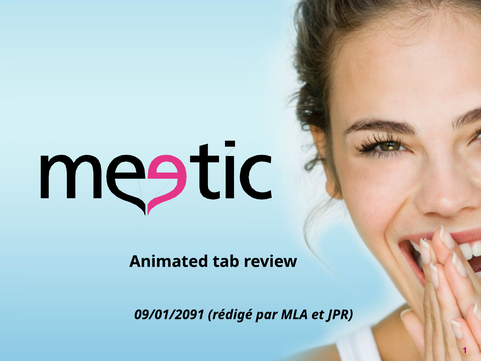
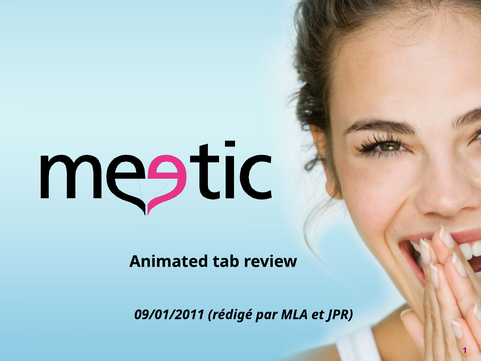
09/01/2091: 09/01/2091 -> 09/01/2011
